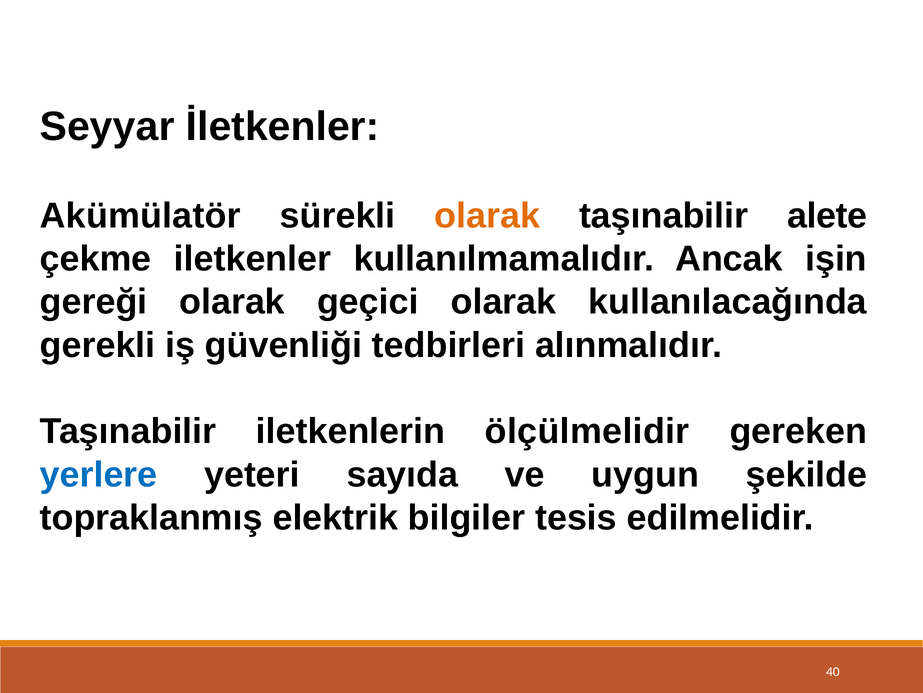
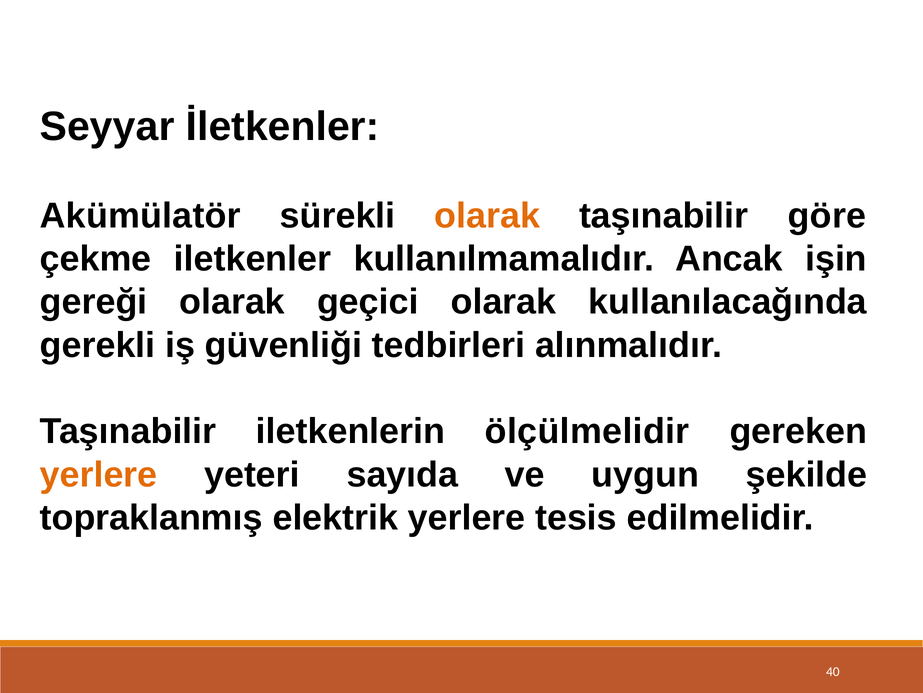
alete: alete -> göre
yerlere at (99, 474) colour: blue -> orange
elektrik bilgiler: bilgiler -> yerlere
